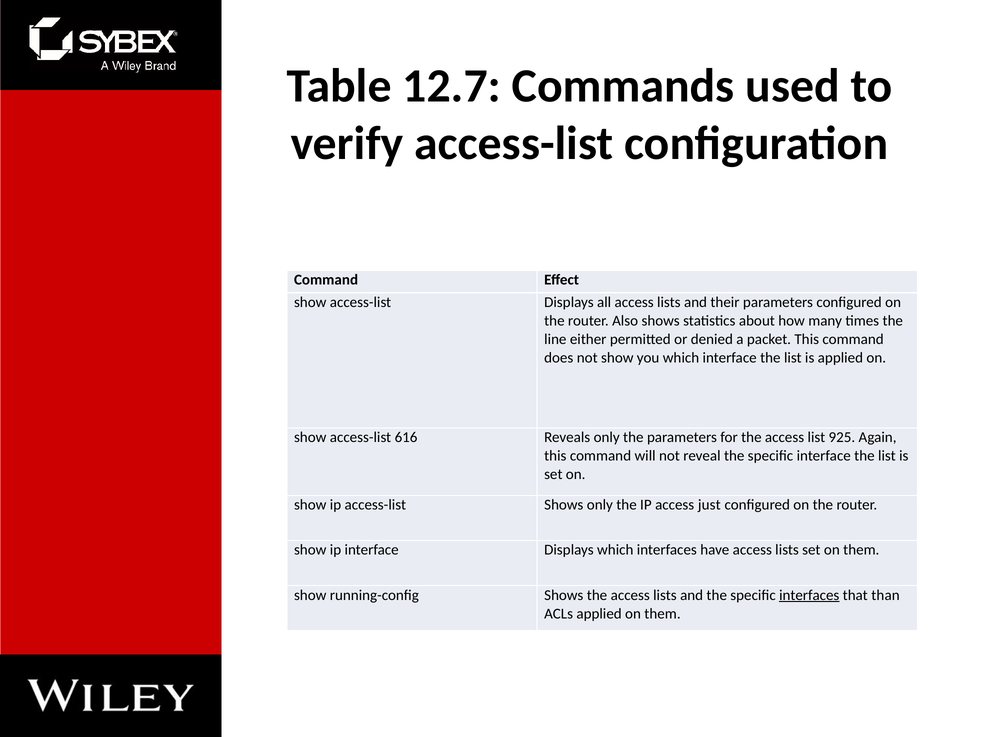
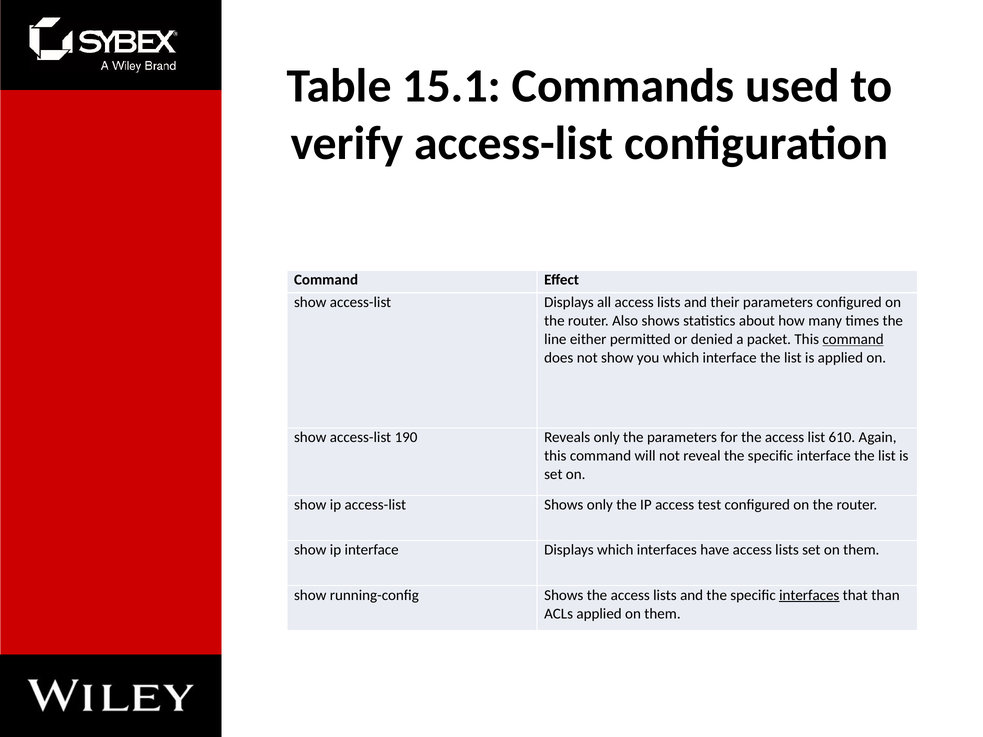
12.7: 12.7 -> 15.1
command at (853, 339) underline: none -> present
616: 616 -> 190
925: 925 -> 610
just: just -> test
